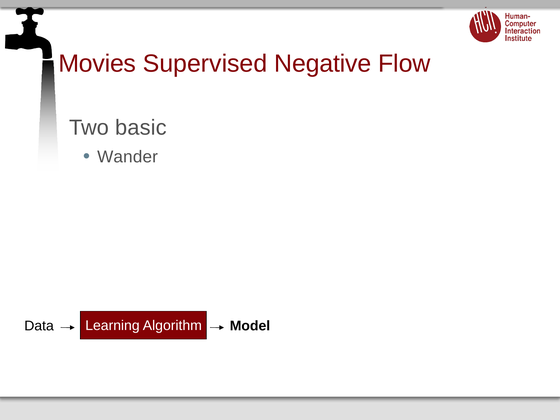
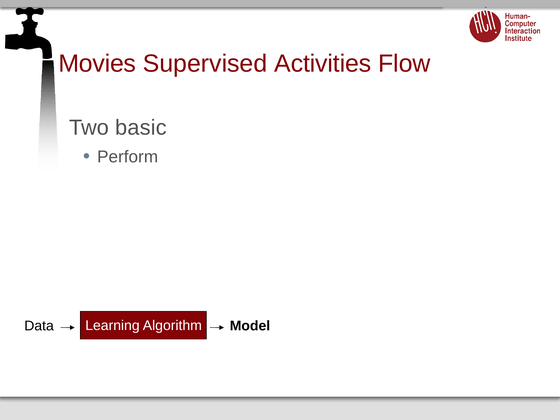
Negative: Negative -> Activities
Wander: Wander -> Perform
